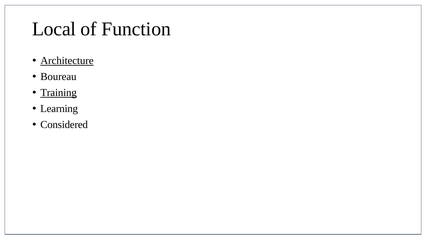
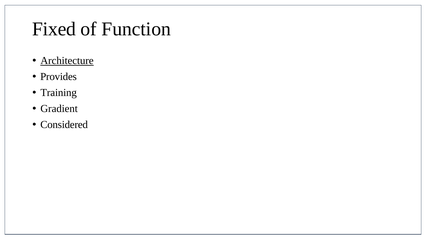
Local: Local -> Fixed
Boureau: Boureau -> Provides
Training underline: present -> none
Learning: Learning -> Gradient
